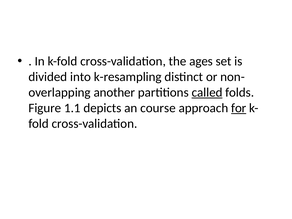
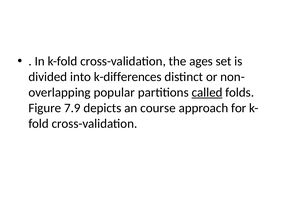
k-resampling: k-resampling -> k-differences
another: another -> popular
1.1: 1.1 -> 7.9
for underline: present -> none
